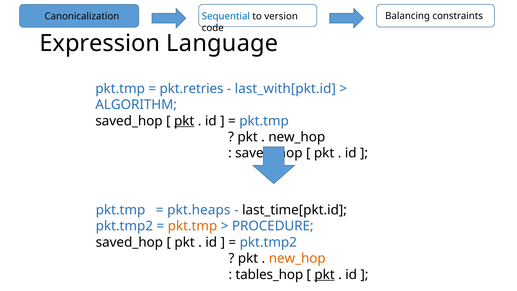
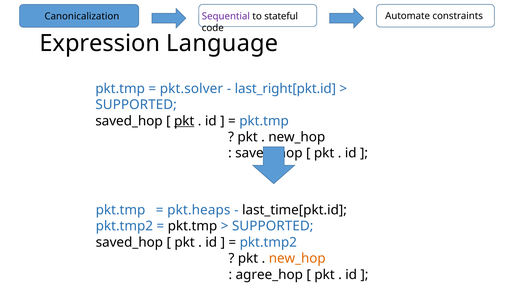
Balancing: Balancing -> Automate
Sequential colour: blue -> purple
version: version -> stateful
pkt.retries: pkt.retries -> pkt.solver
last_with[pkt.id: last_with[pkt.id -> last_right[pkt.id
ALGORITHM at (136, 105): ALGORITHM -> SUPPORTED
pkt.tmp at (192, 226) colour: orange -> black
PROCEDURE at (273, 226): PROCEDURE -> SUPPORTED
tables_hop: tables_hop -> agree_hop
pkt at (325, 274) underline: present -> none
